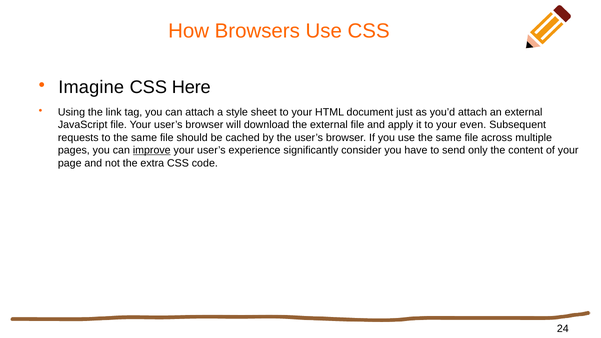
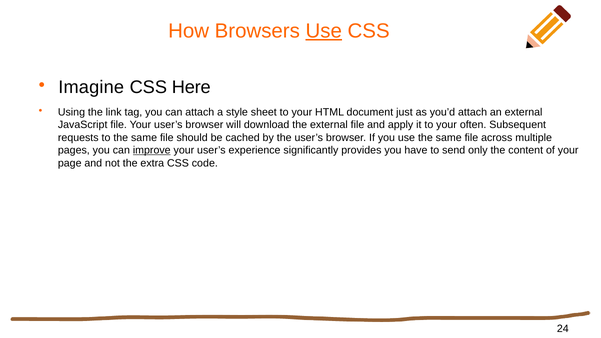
Use at (324, 31) underline: none -> present
even: even -> often
consider: consider -> provides
